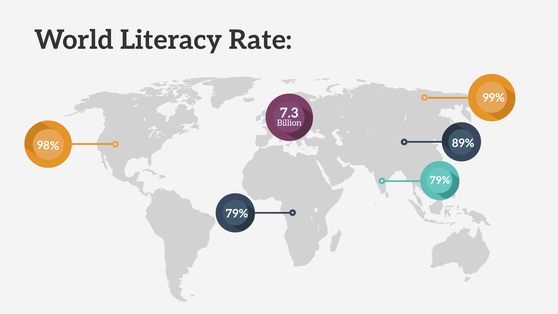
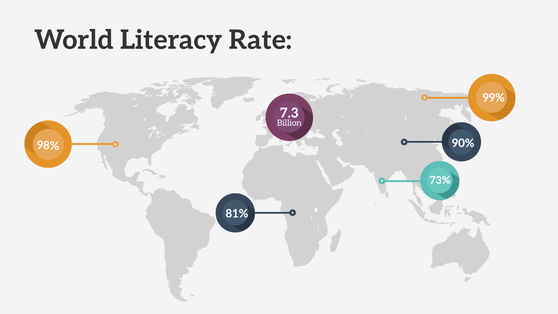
89%: 89% -> 90%
79% at (440, 180): 79% -> 73%
79% at (237, 214): 79% -> 81%
